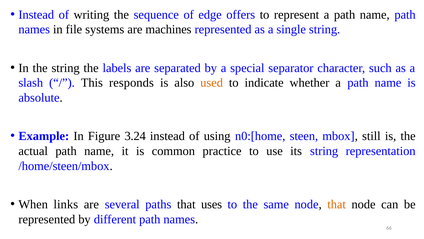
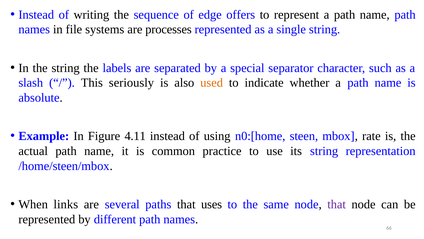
machines: machines -> processes
responds: responds -> seriously
3.24: 3.24 -> 4.11
still: still -> rate
that at (337, 204) colour: orange -> purple
